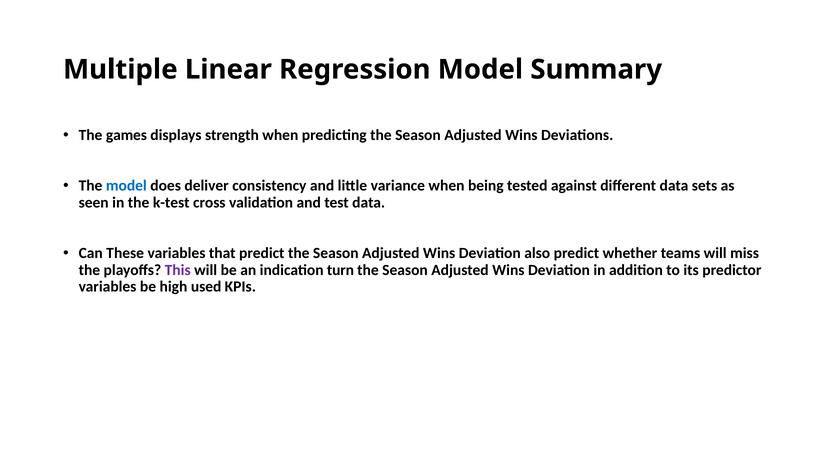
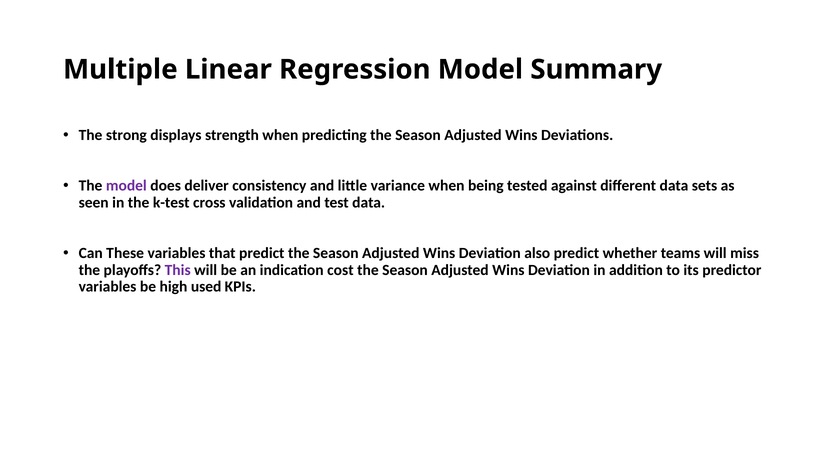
games: games -> strong
model at (126, 186) colour: blue -> purple
turn: turn -> cost
